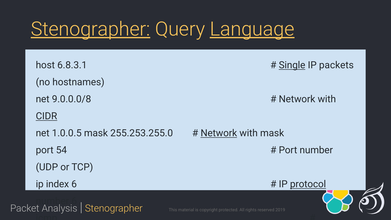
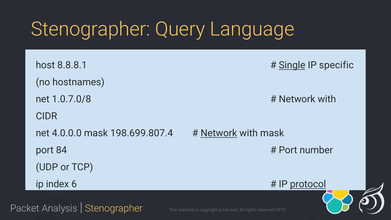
Stenographer at (91, 29) underline: present -> none
Language underline: present -> none
6.8.3.1: 6.8.3.1 -> 8.8.8.1
packets: packets -> specific
9.0.0.0/8: 9.0.0.0/8 -> 1.0.7.0/8
CIDR underline: present -> none
1.0.0.5: 1.0.0.5 -> 4.0.0.0
255.253.255.0: 255.253.255.0 -> 198.699.807.4
54: 54 -> 84
